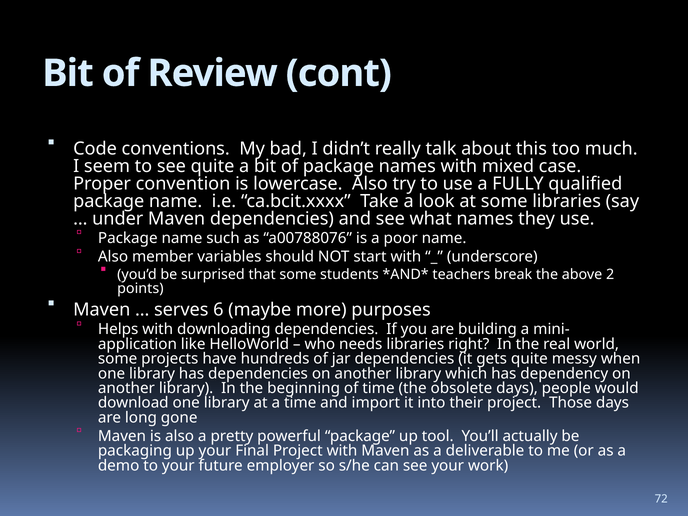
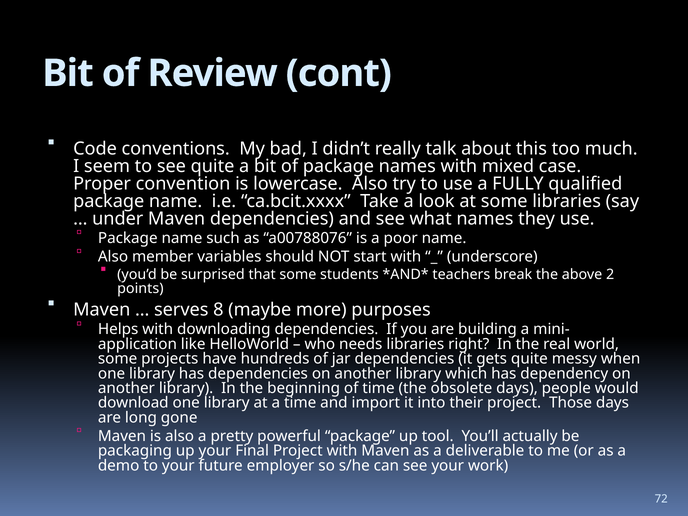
6: 6 -> 8
